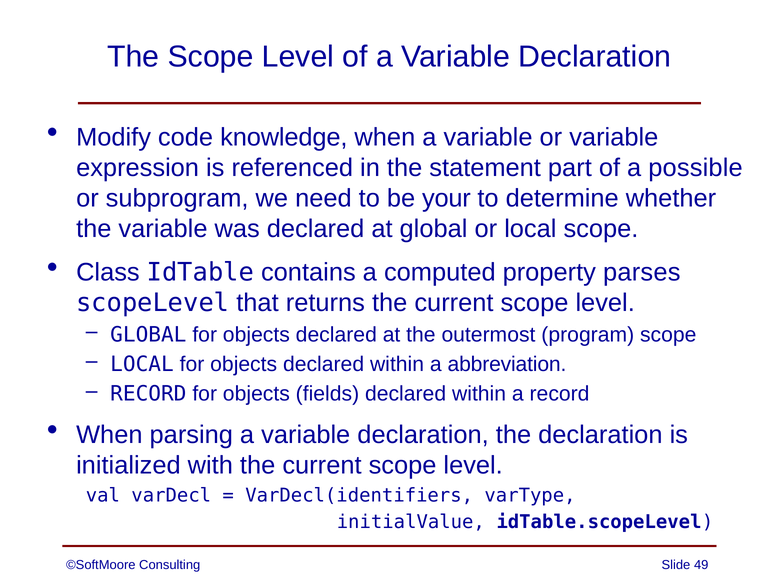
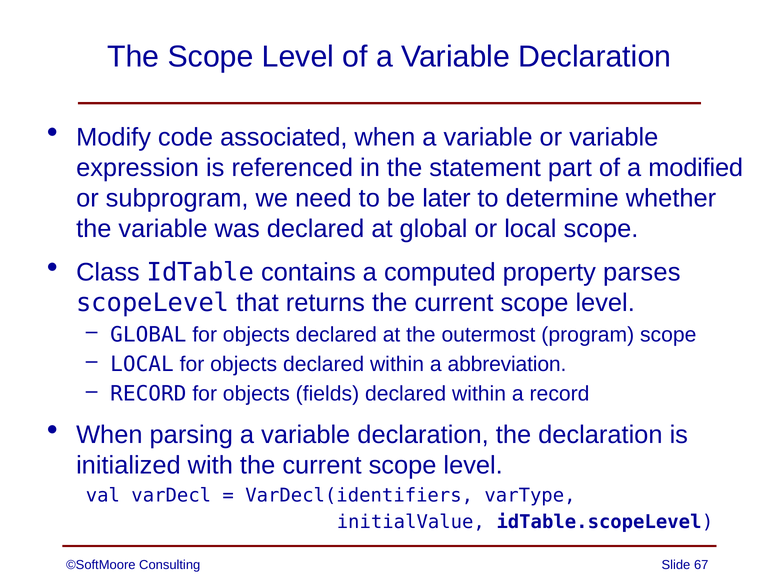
knowledge: knowledge -> associated
possible: possible -> modified
your: your -> later
49: 49 -> 67
